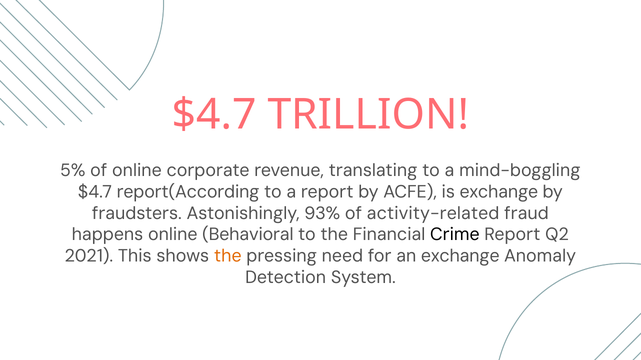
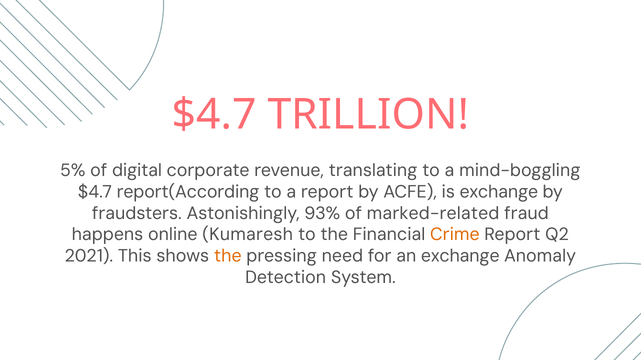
of online: online -> digital
activity-related: activity-related -> marked-related
Behavioral: Behavioral -> Kumaresh
Crime colour: black -> orange
